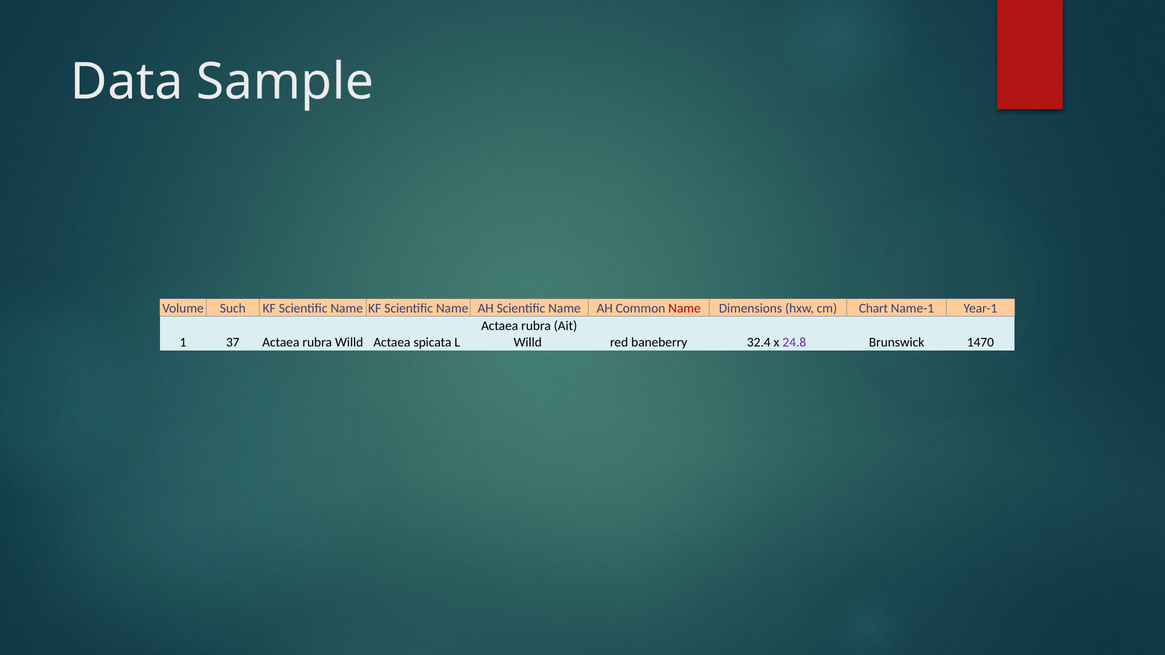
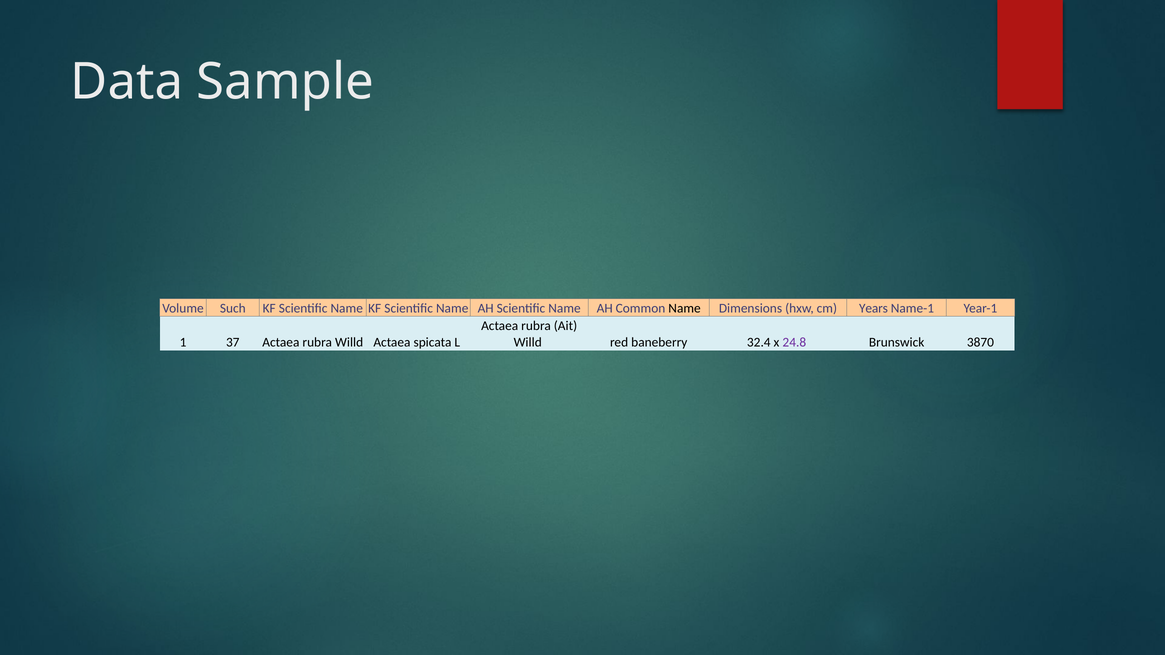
Name at (685, 309) colour: red -> black
Chart: Chart -> Years
1470: 1470 -> 3870
